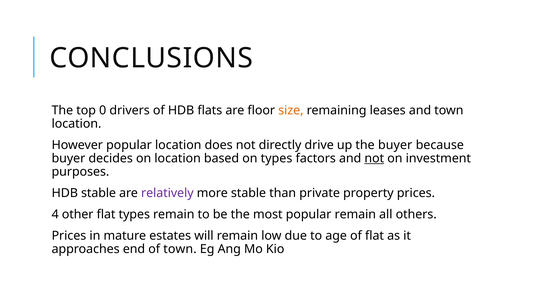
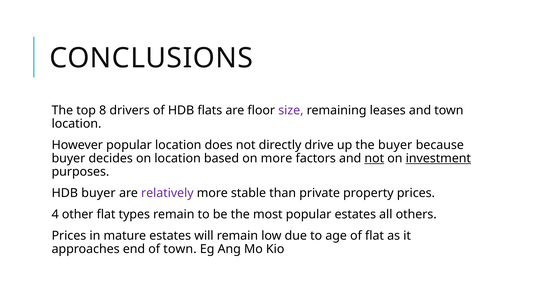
0: 0 -> 8
size colour: orange -> purple
on types: types -> more
investment underline: none -> present
HDB stable: stable -> buyer
popular remain: remain -> estates
